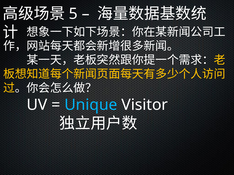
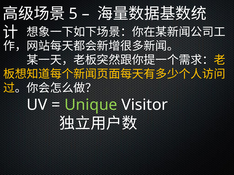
Unique colour: light blue -> light green
